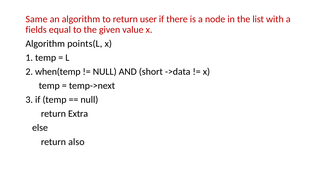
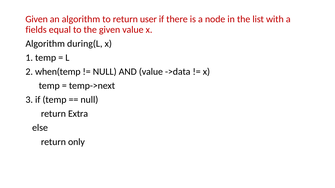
Same at (37, 19): Same -> Given
points(L: points(L -> during(L
AND short: short -> value
also: also -> only
